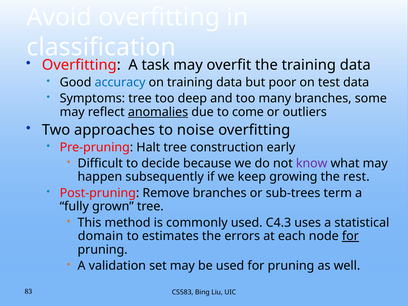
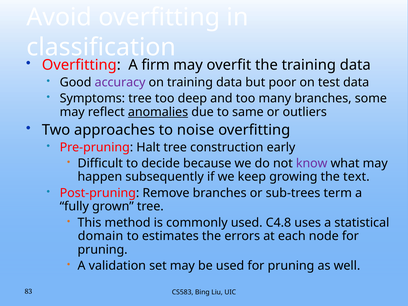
task: task -> firm
accuracy colour: blue -> purple
come: come -> same
rest: rest -> text
C4.3: C4.3 -> C4.8
for at (350, 236) underline: present -> none
